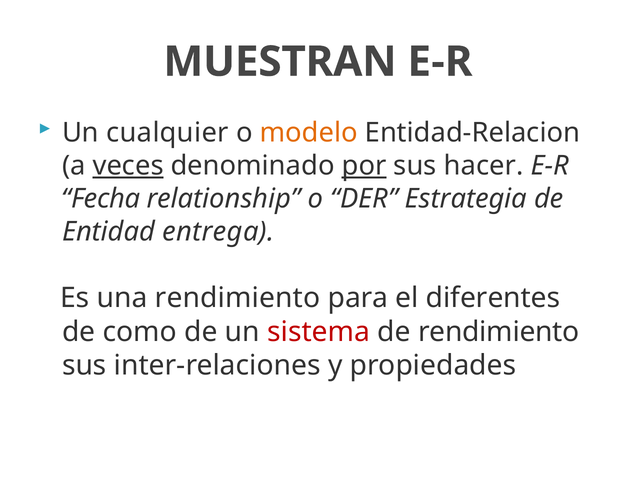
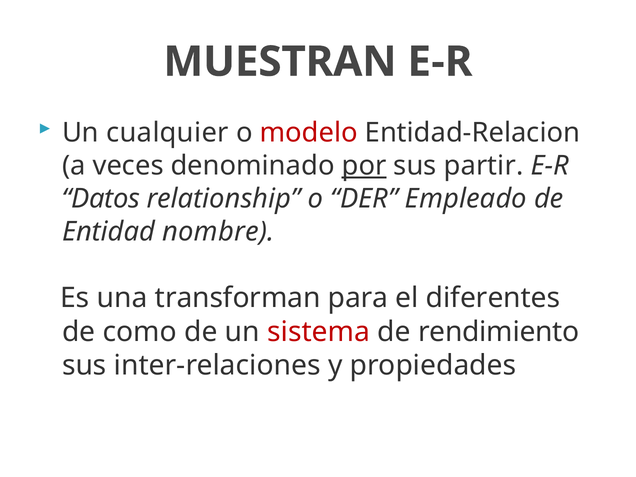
modelo colour: orange -> red
veces underline: present -> none
hacer: hacer -> partir
Fecha: Fecha -> Datos
Estrategia: Estrategia -> Empleado
entrega: entrega -> nombre
una rendimiento: rendimiento -> transforman
